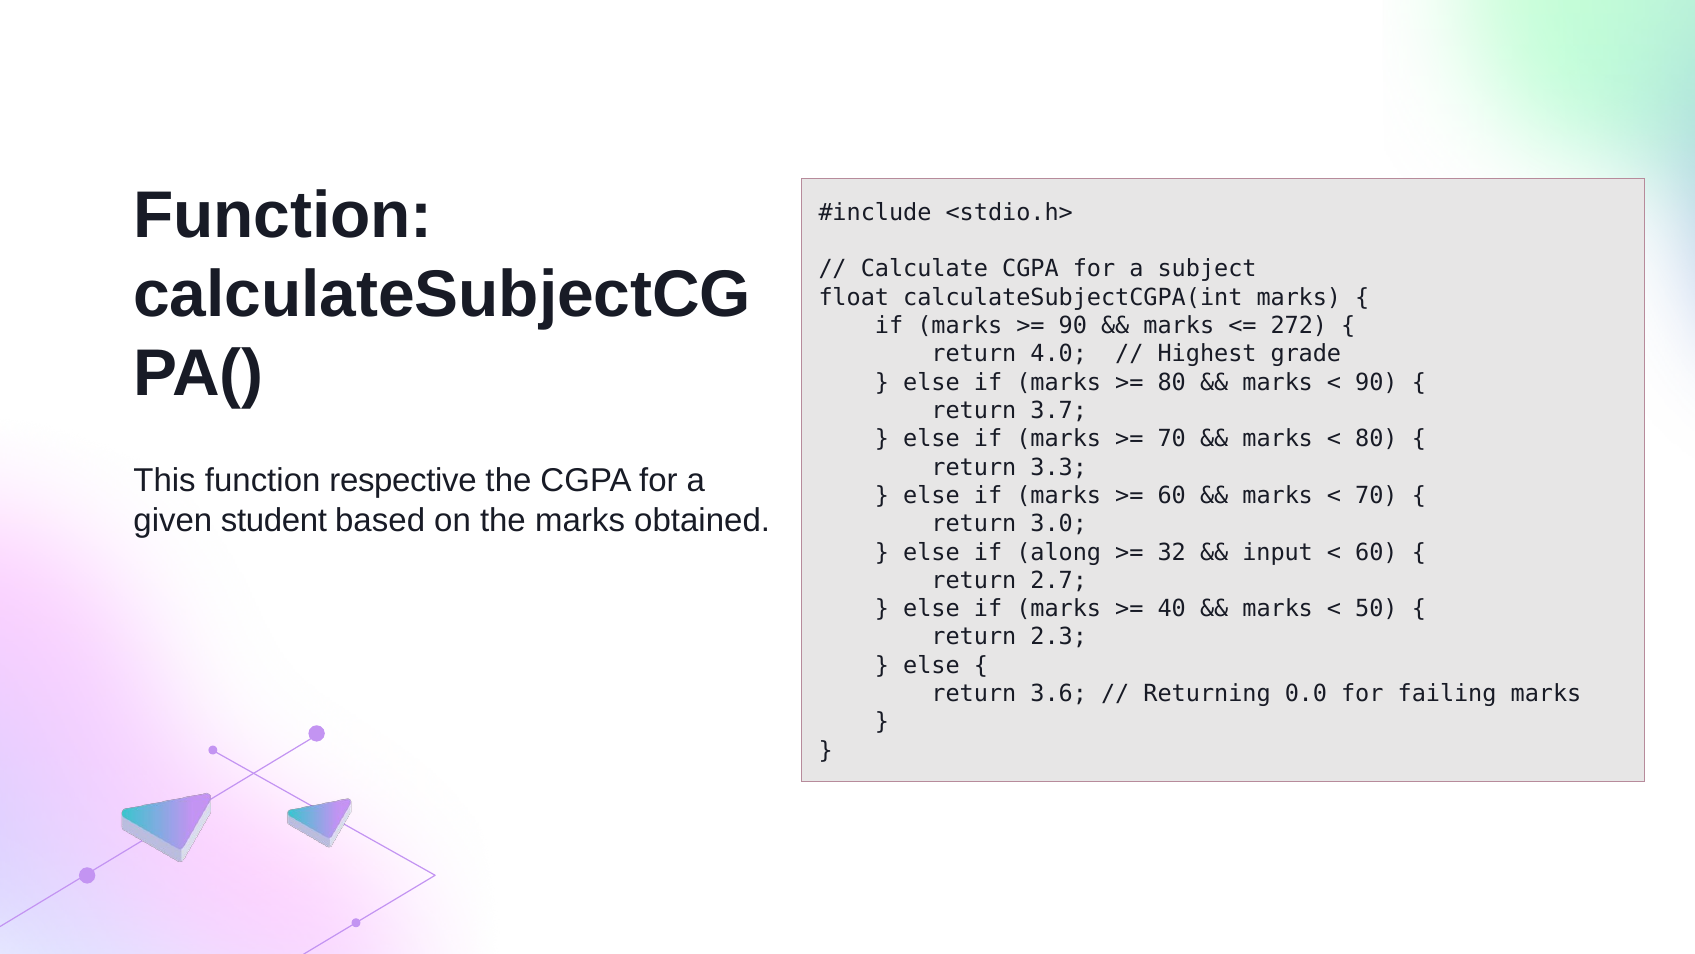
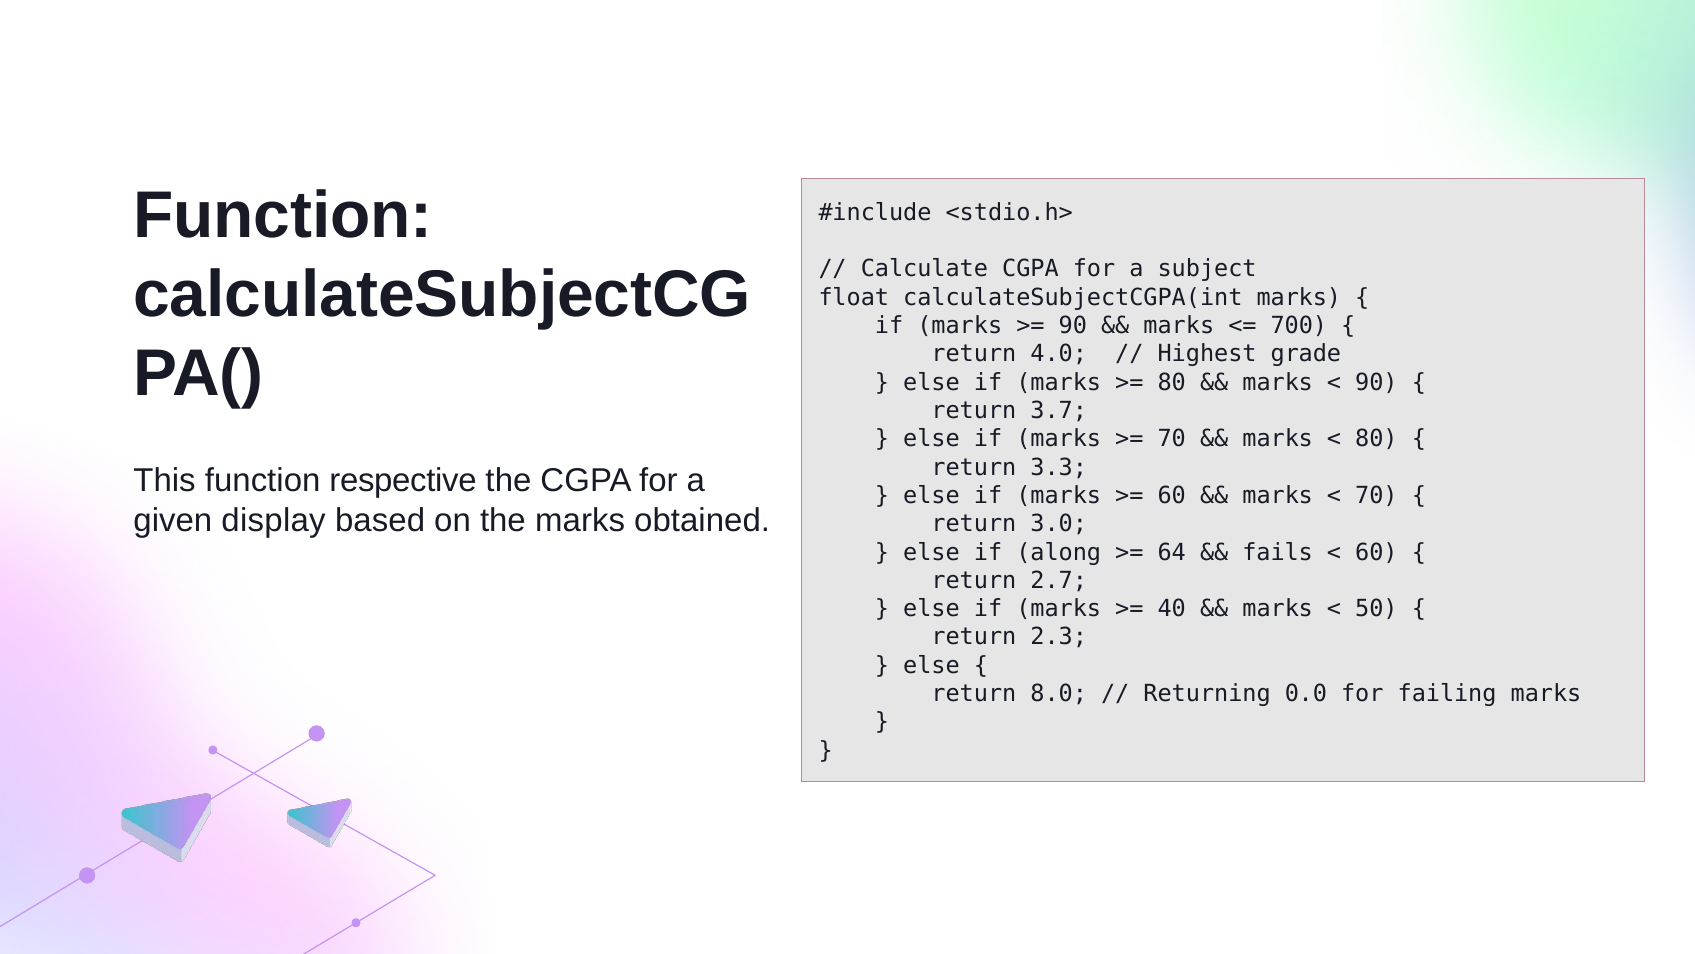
272: 272 -> 700
student: student -> display
32: 32 -> 64
input: input -> fails
3.6: 3.6 -> 8.0
